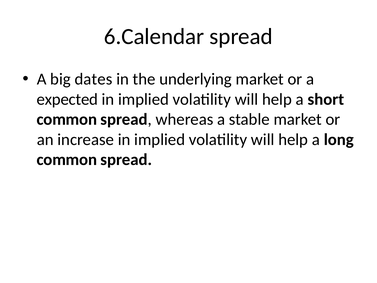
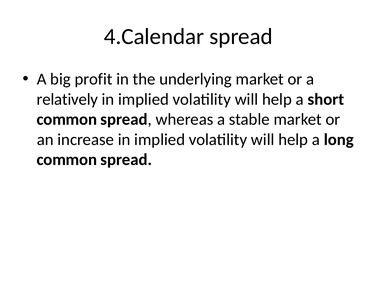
6.Calendar: 6.Calendar -> 4.Calendar
dates: dates -> profit
expected: expected -> relatively
